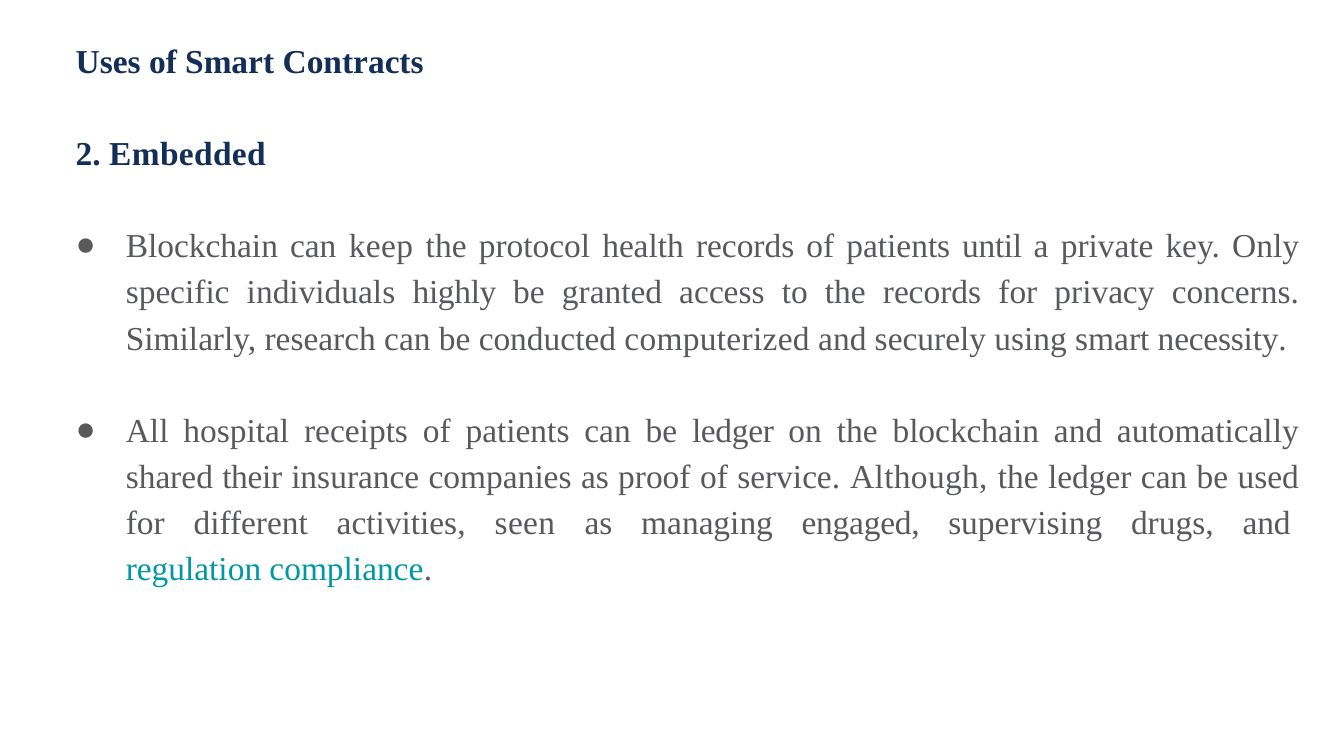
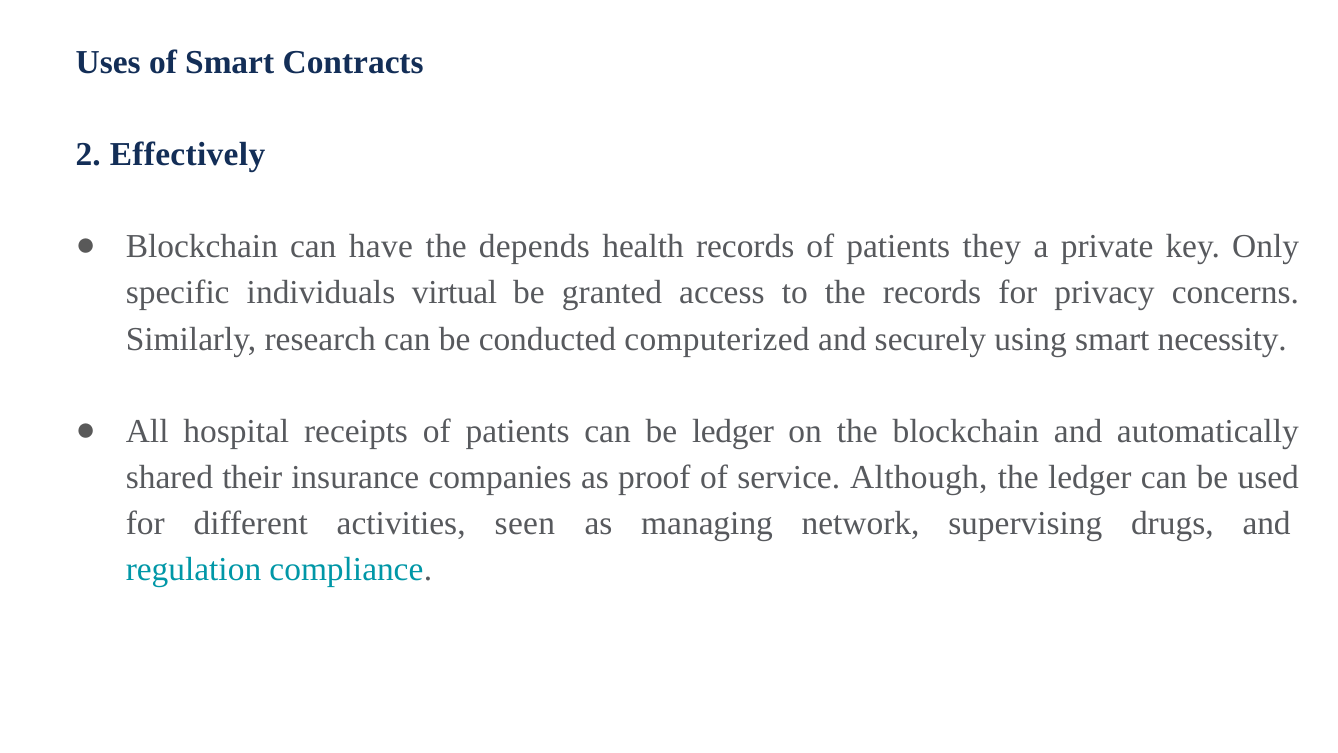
Embedded: Embedded -> Effectively
keep: keep -> have
protocol: protocol -> depends
until: until -> they
highly: highly -> virtual
engaged: engaged -> network
